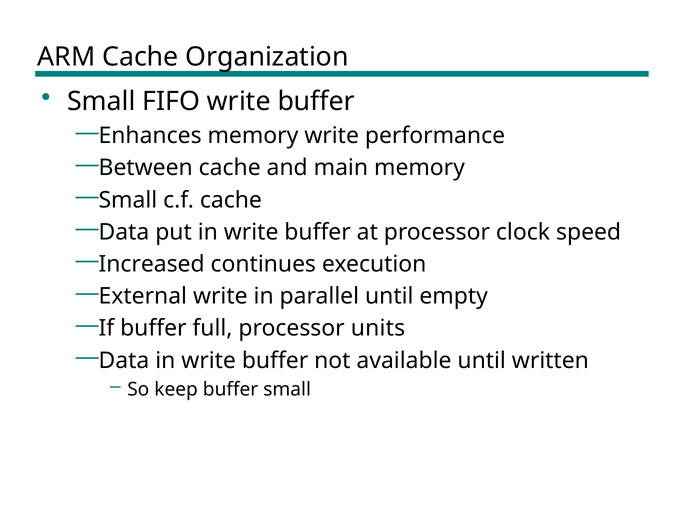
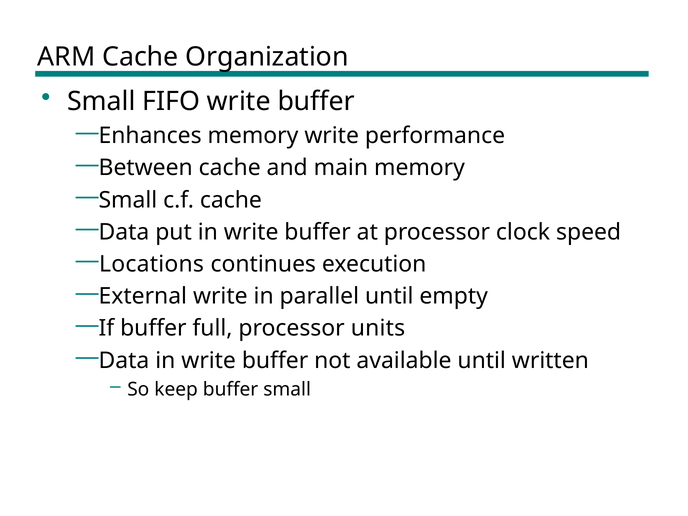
Increased: Increased -> Locations
